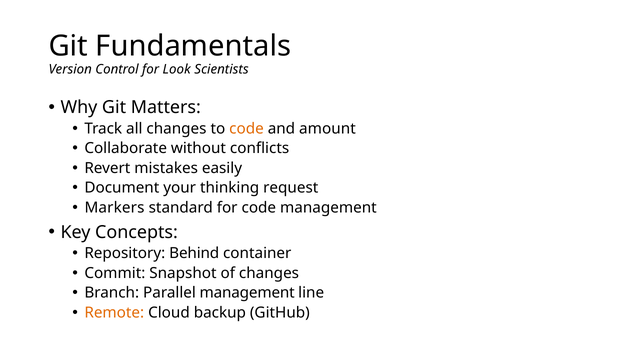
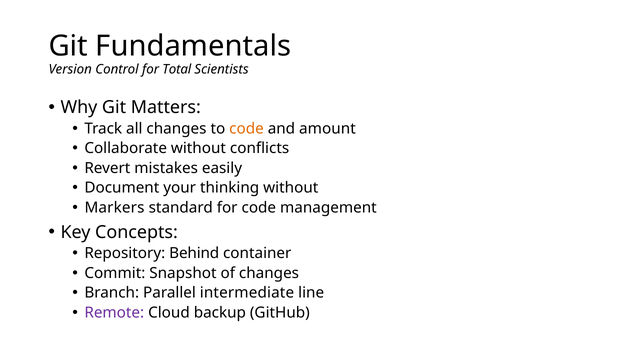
Look: Look -> Total
thinking request: request -> without
Parallel management: management -> intermediate
Remote colour: orange -> purple
